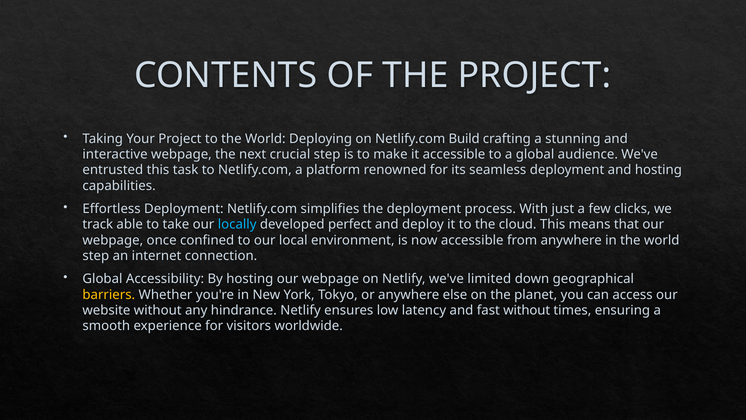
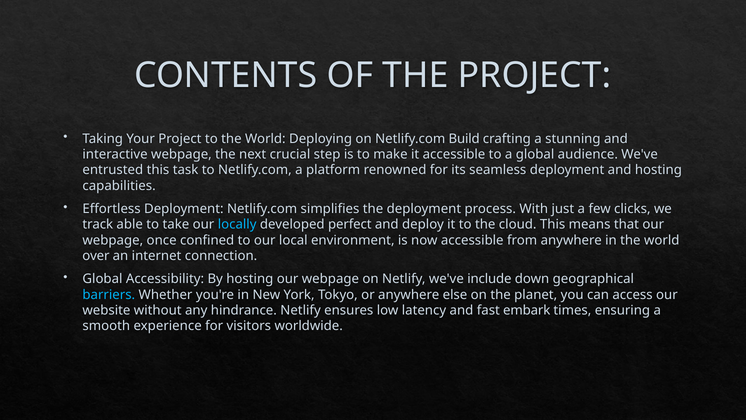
step at (96, 256): step -> over
limited: limited -> include
barriers colour: yellow -> light blue
fast without: without -> embark
